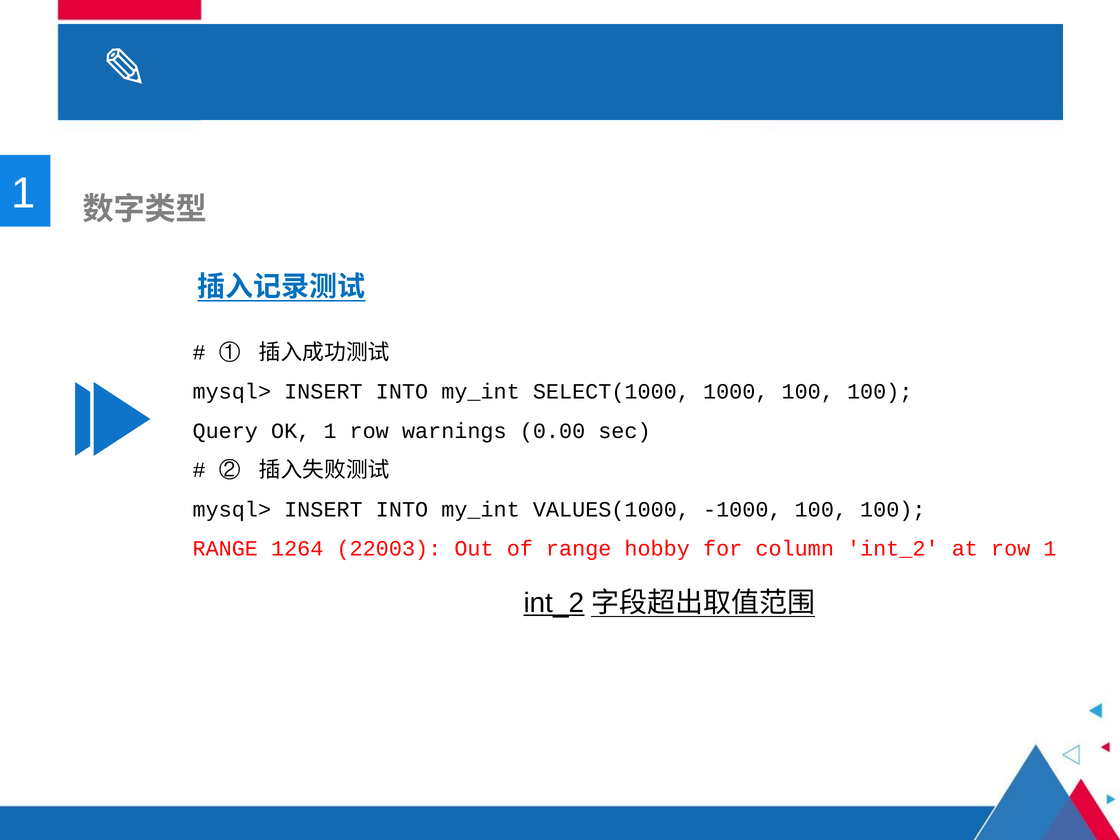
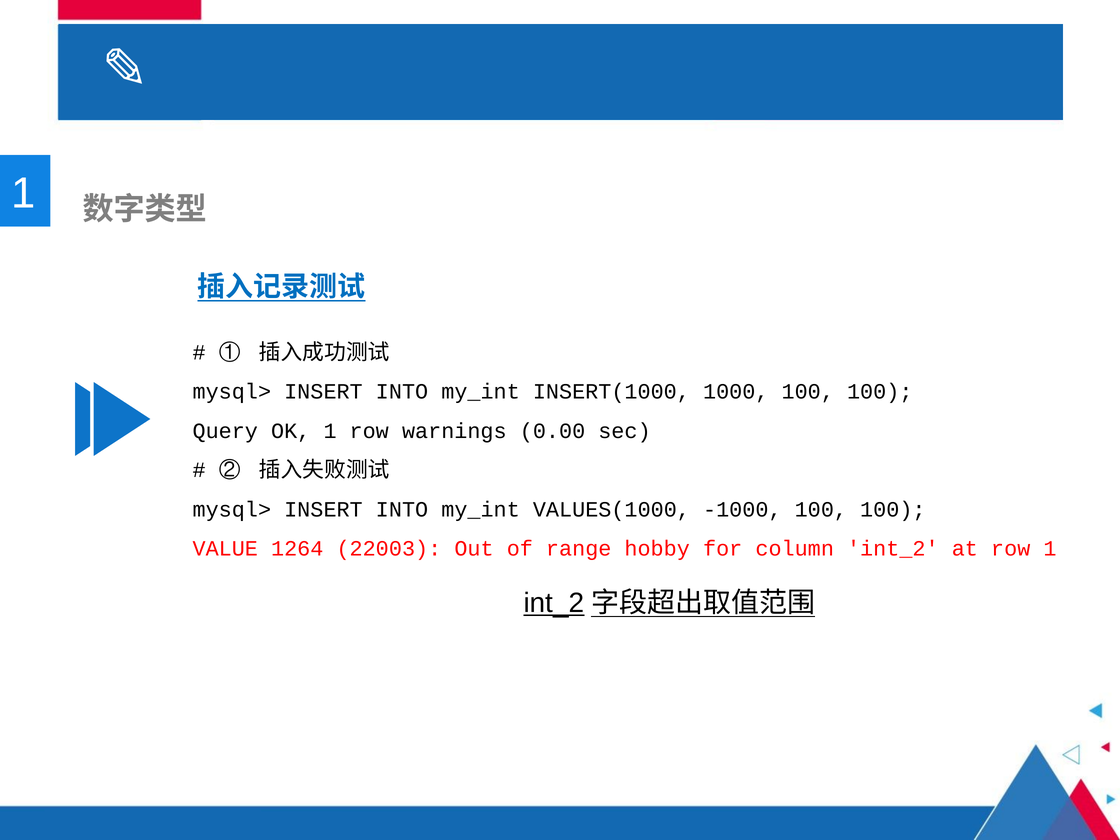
SELECT(1000: SELECT(1000 -> INSERT(1000
RANGE at (225, 549): RANGE -> VALUE
